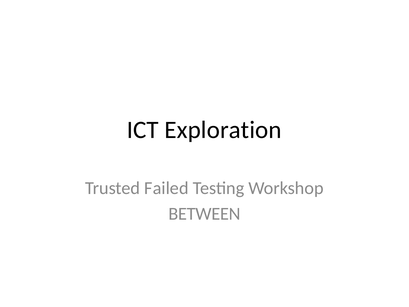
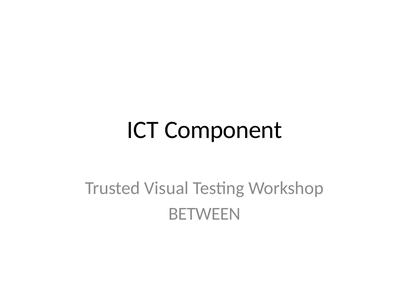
Exploration: Exploration -> Component
Failed: Failed -> Visual
